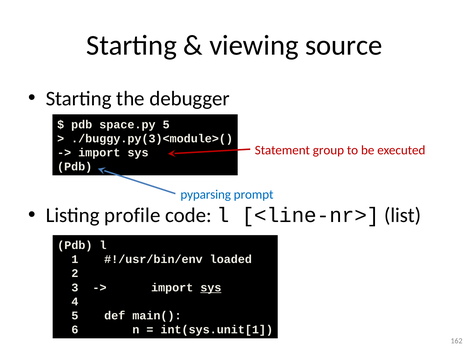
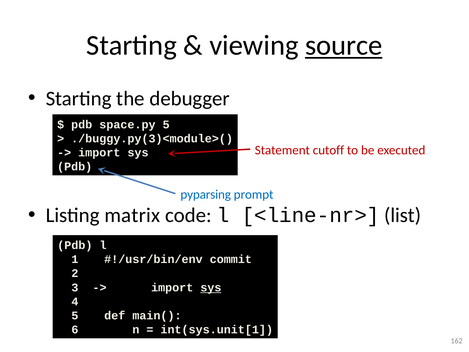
source underline: none -> present
group: group -> cutoff
profile: profile -> matrix
loaded: loaded -> commit
